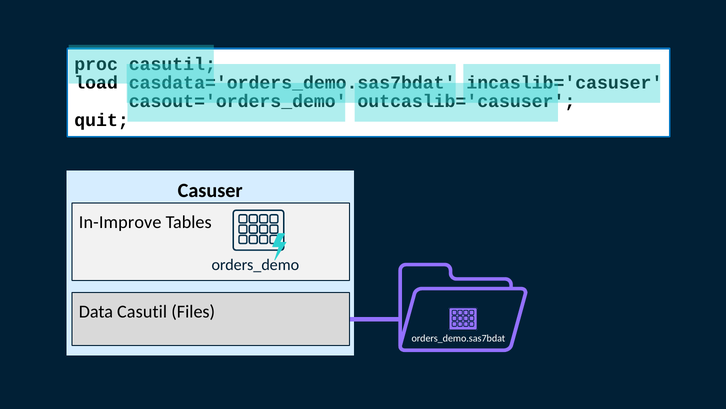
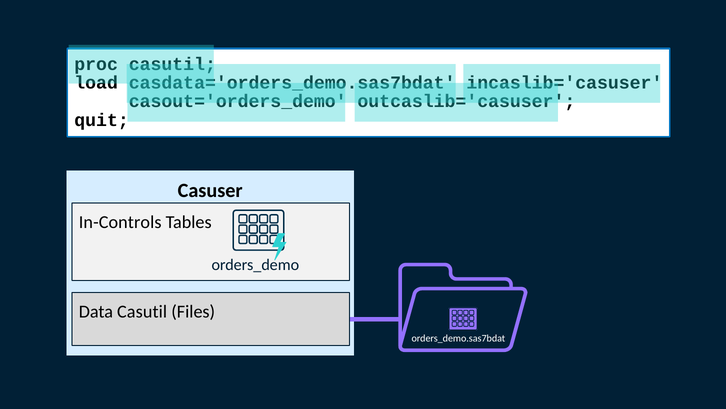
In-Improve: In-Improve -> In-Controls
